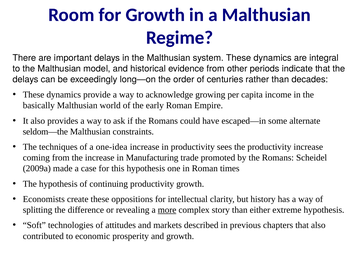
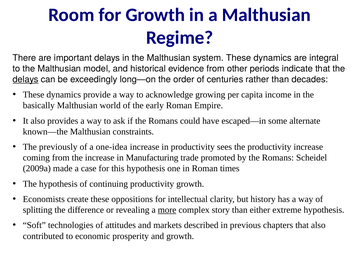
delays at (26, 79) underline: none -> present
seldom—the: seldom—the -> known—the
techniques: techniques -> previously
